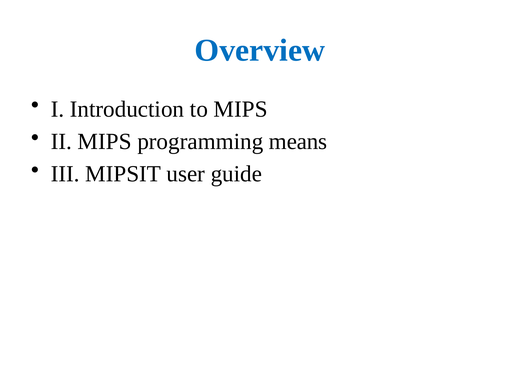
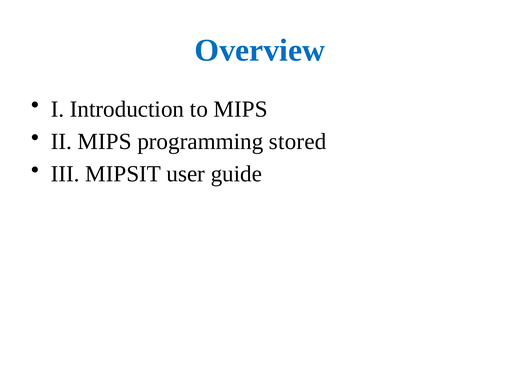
means: means -> stored
